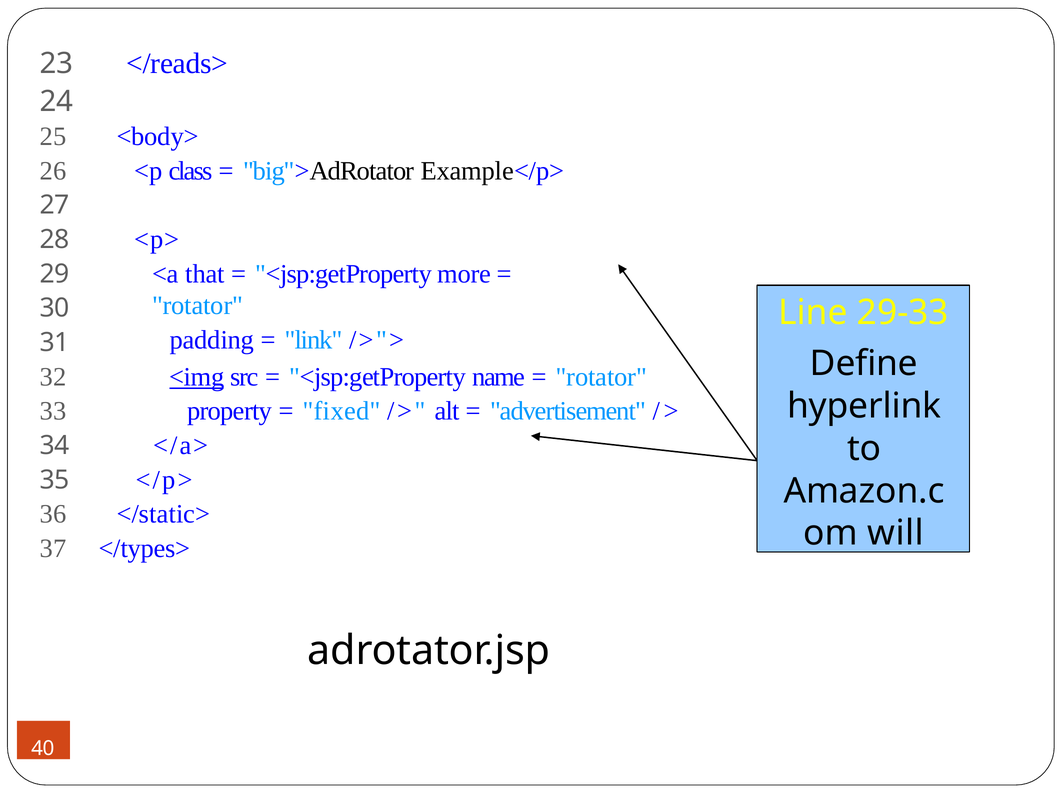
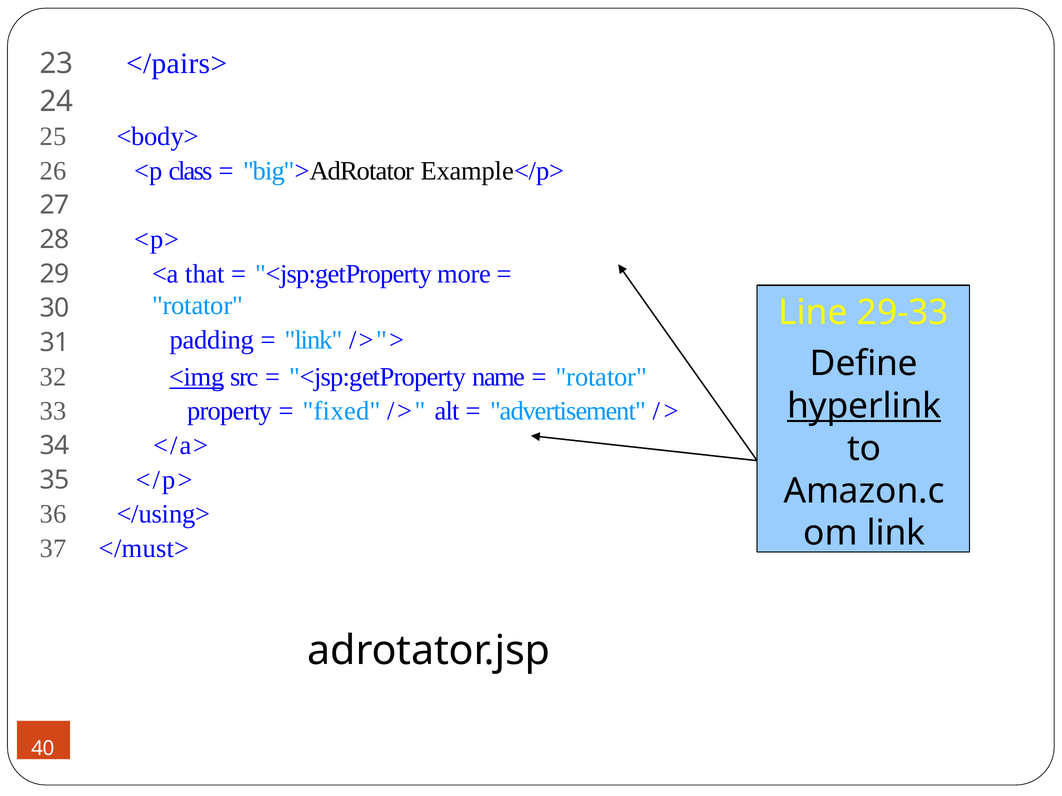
</reads>: </reads> -> </pairs>
hyperlink underline: none -> present
</static>: </static> -> </using>
om will: will -> link
</types>: </types> -> </must>
